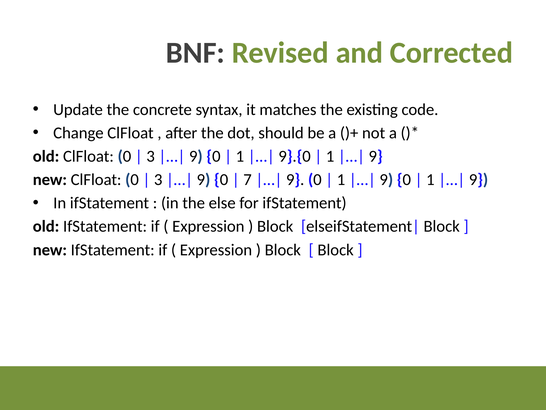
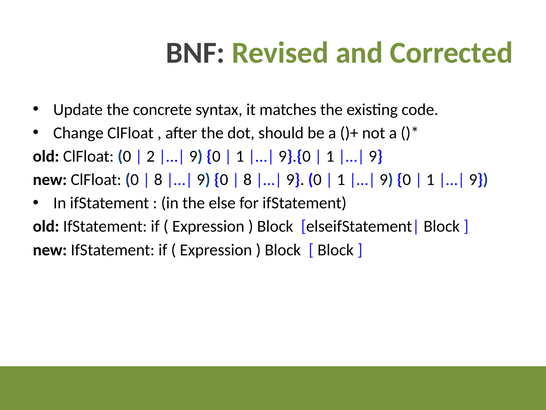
3 at (151, 156): 3 -> 2
3 at (158, 179): 3 -> 8
7 at (248, 179): 7 -> 8
